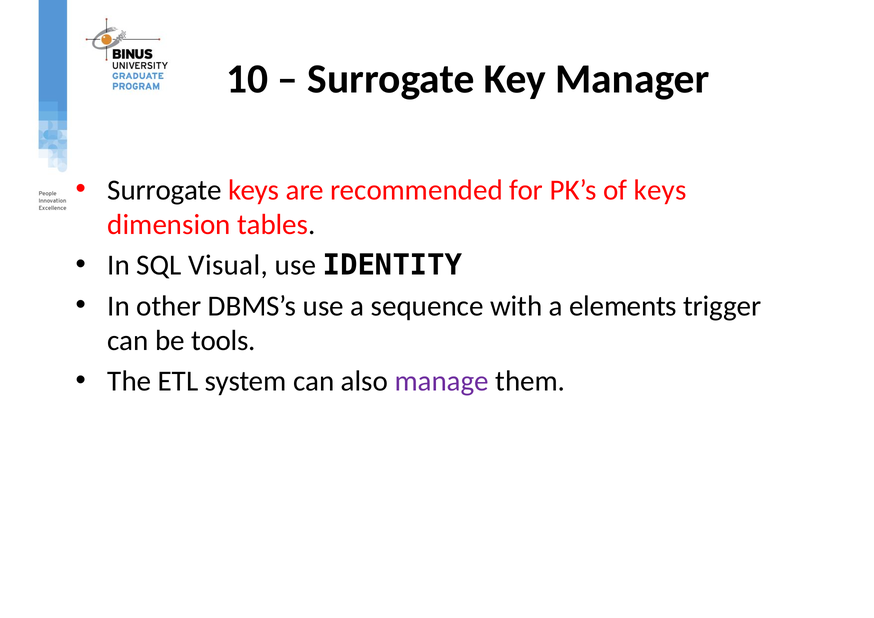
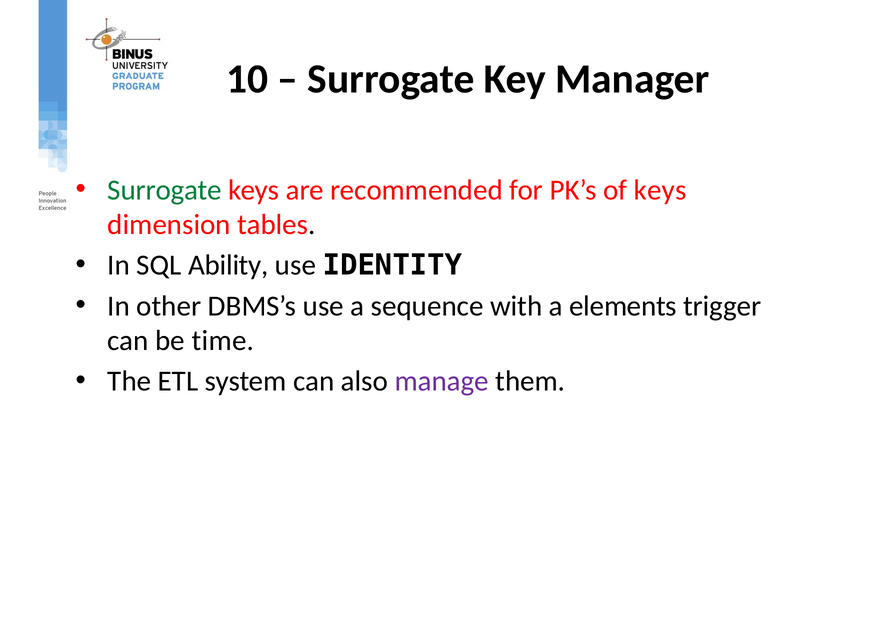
Surrogate at (165, 190) colour: black -> green
Visual: Visual -> Ability
tools: tools -> time
